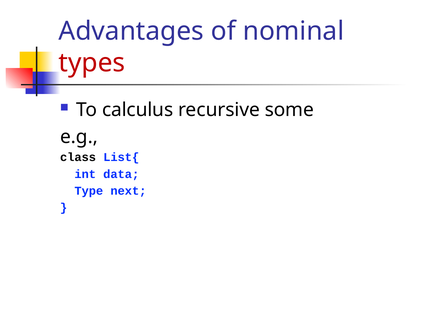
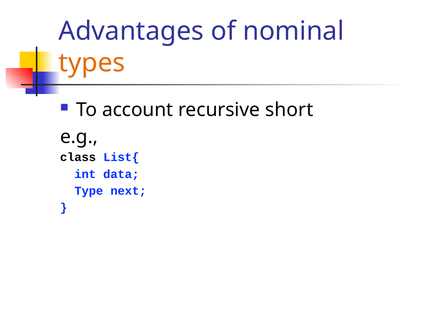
types colour: red -> orange
calculus: calculus -> account
some: some -> short
